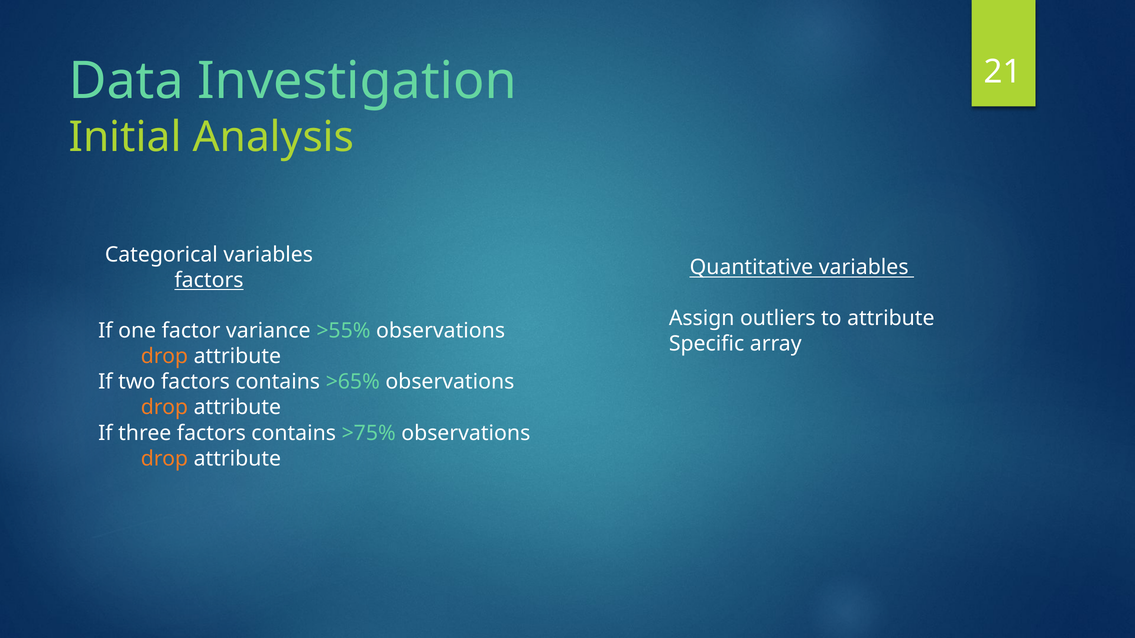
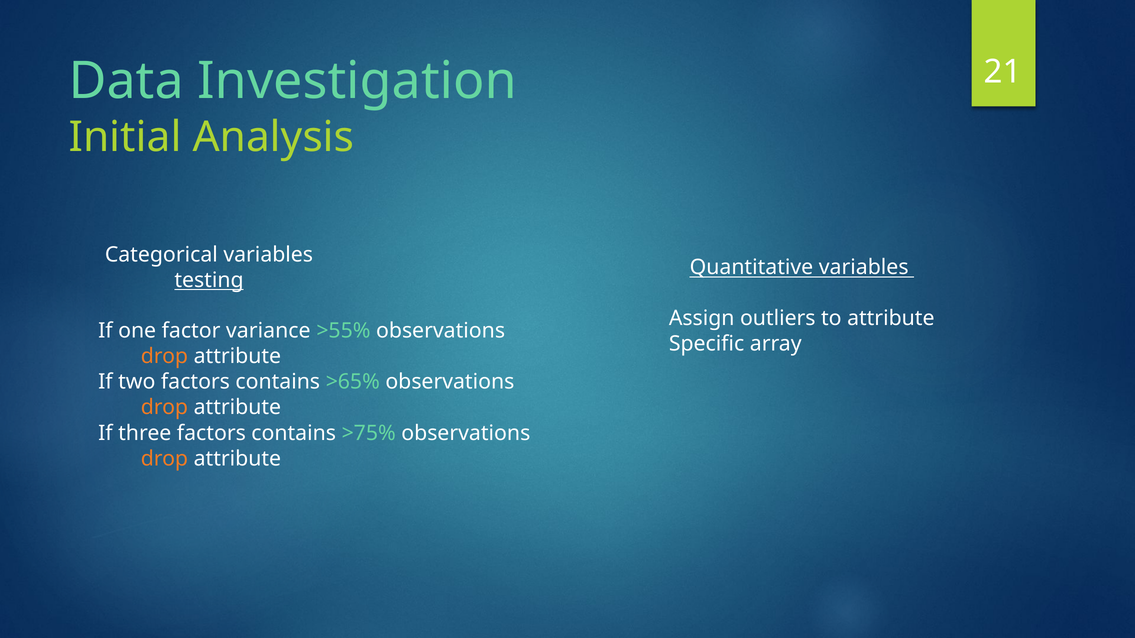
factors at (209, 280): factors -> testing
